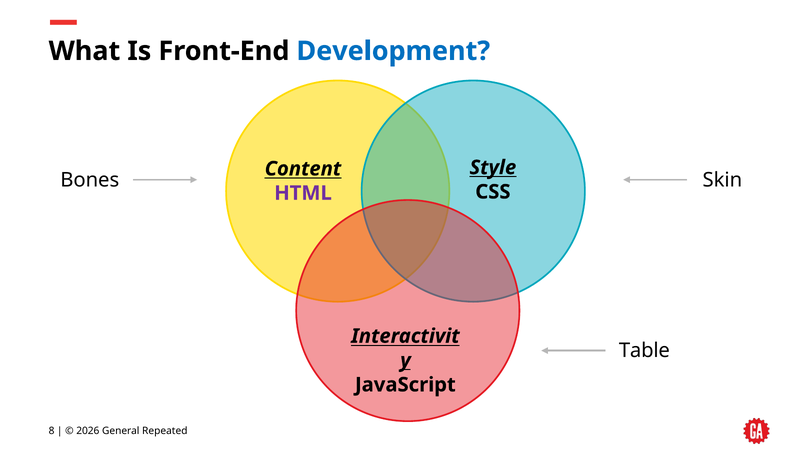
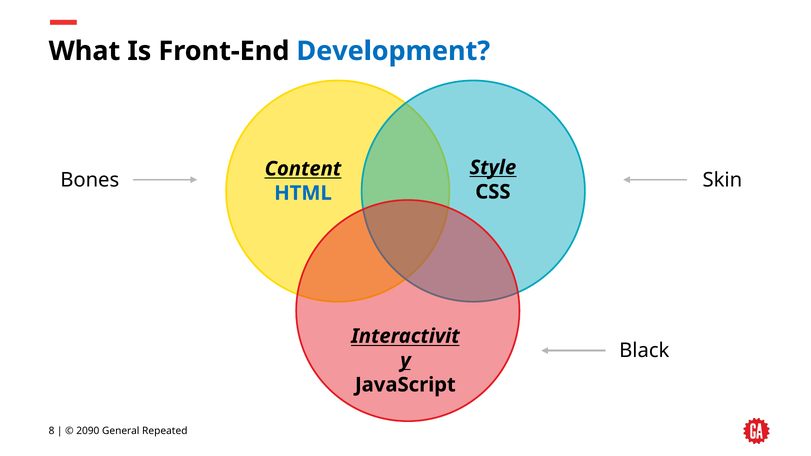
HTML colour: purple -> blue
Table: Table -> Black
2026: 2026 -> 2090
